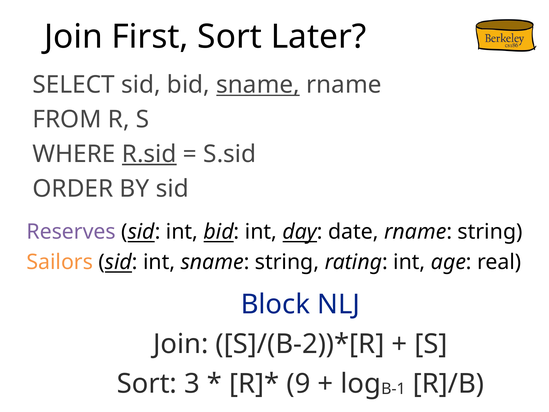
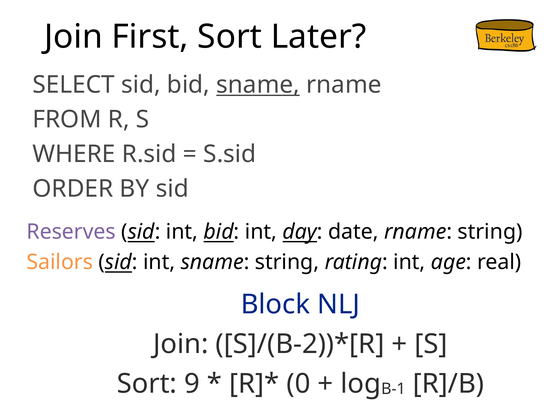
R.sid underline: present -> none
3: 3 -> 9
9: 9 -> 0
